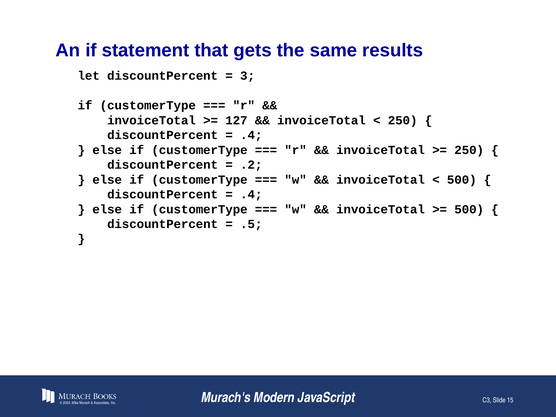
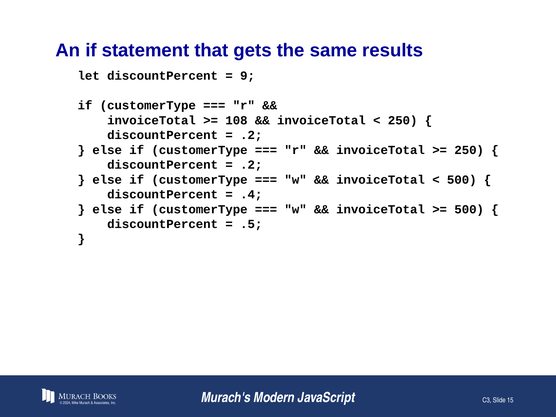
3: 3 -> 9
127: 127 -> 108
.4 at (251, 135): .4 -> .2
